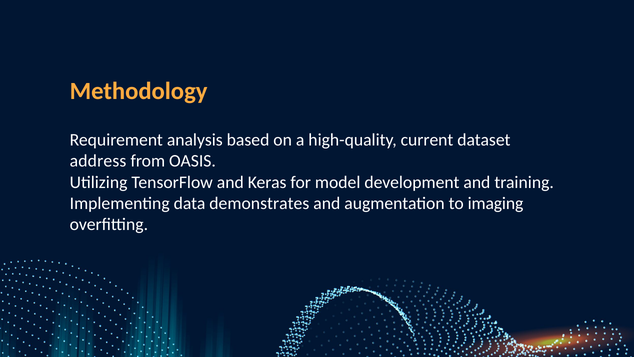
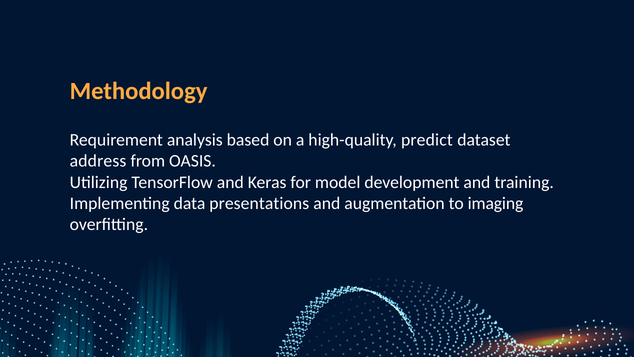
current: current -> predict
demonstrates: demonstrates -> presentations
